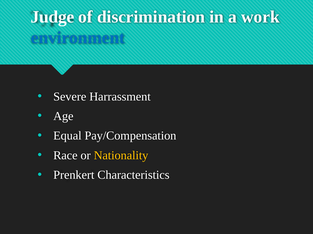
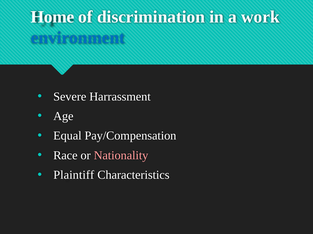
Judge: Judge -> Home
Nationality colour: yellow -> pink
Prenkert: Prenkert -> Plaintiff
